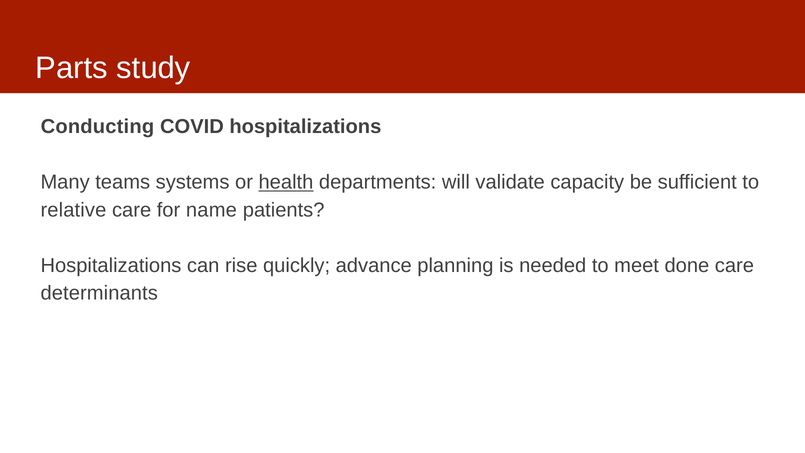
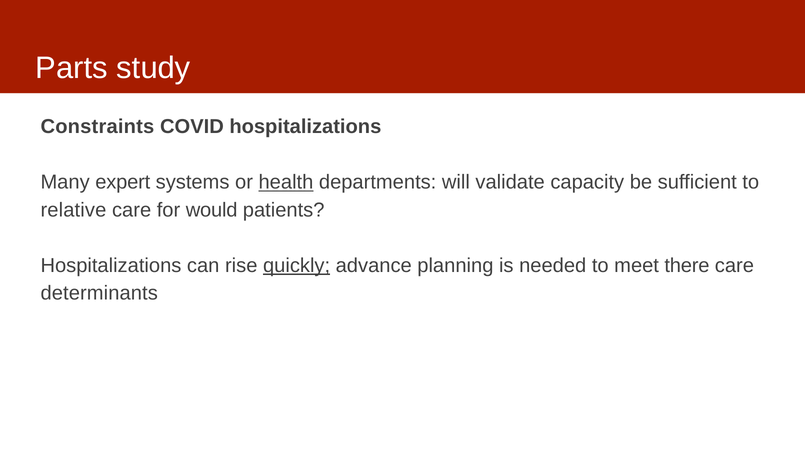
Conducting: Conducting -> Constraints
teams: teams -> expert
name: name -> would
quickly underline: none -> present
done: done -> there
